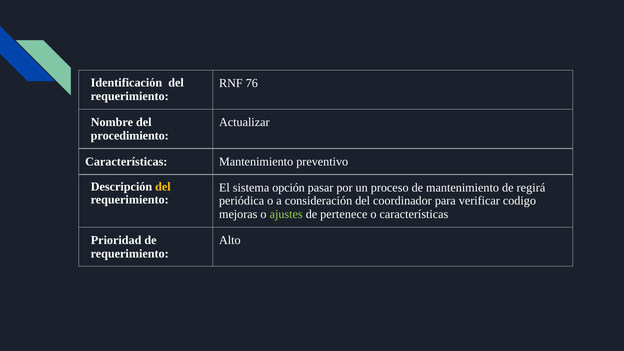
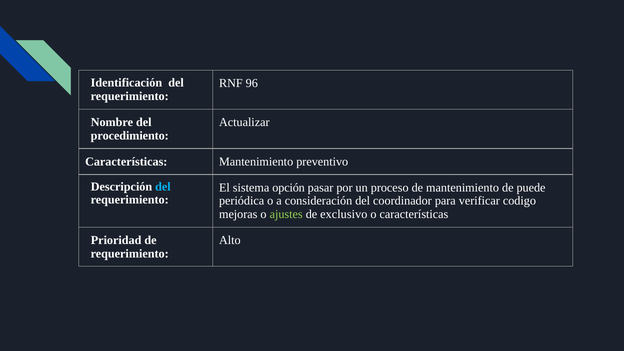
76: 76 -> 96
del at (163, 187) colour: yellow -> light blue
regirá: regirá -> puede
pertenece: pertenece -> exclusivo
